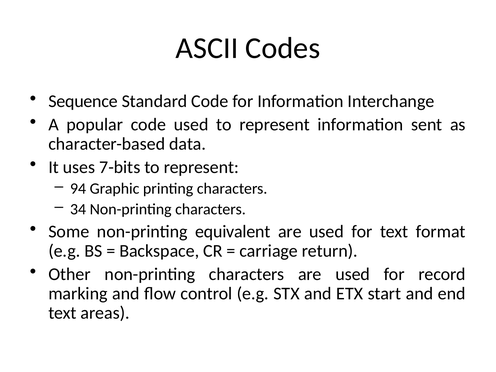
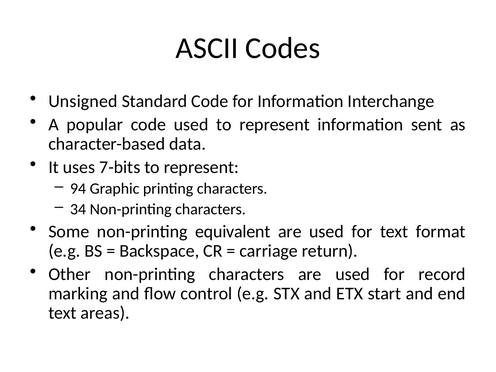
Sequence: Sequence -> Unsigned
